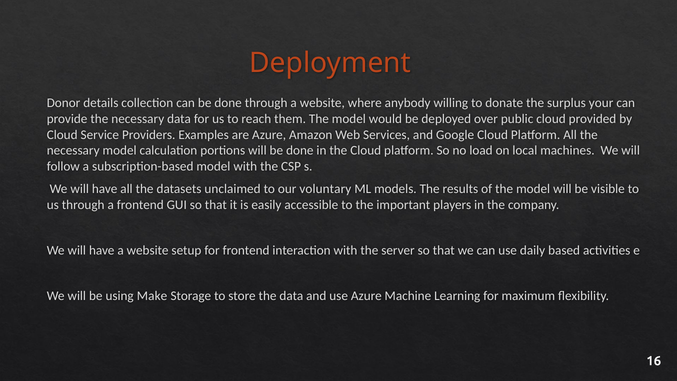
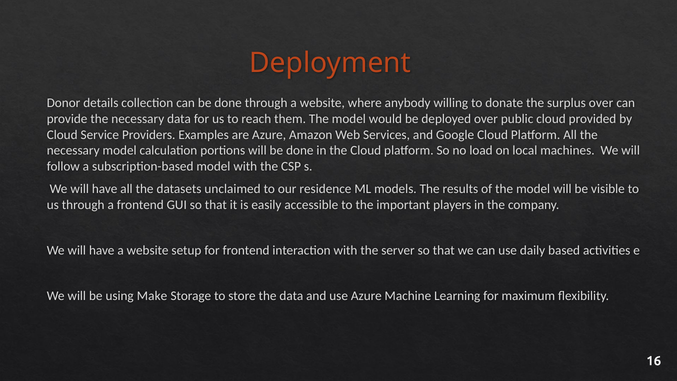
surplus your: your -> over
voluntary: voluntary -> residence
